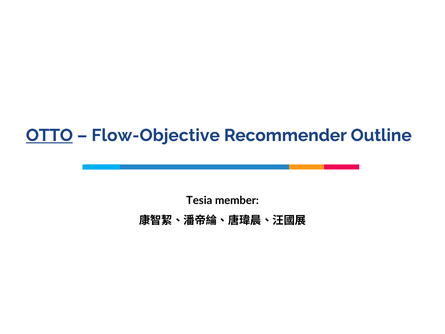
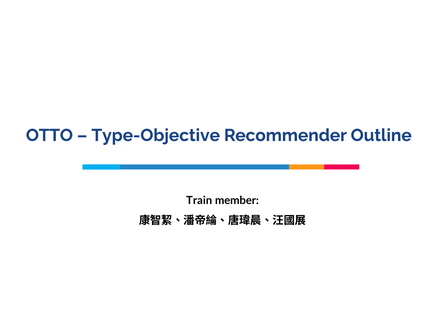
OTTO underline: present -> none
Flow-Objective: Flow-Objective -> Type-Objective
Tesia: Tesia -> Train
